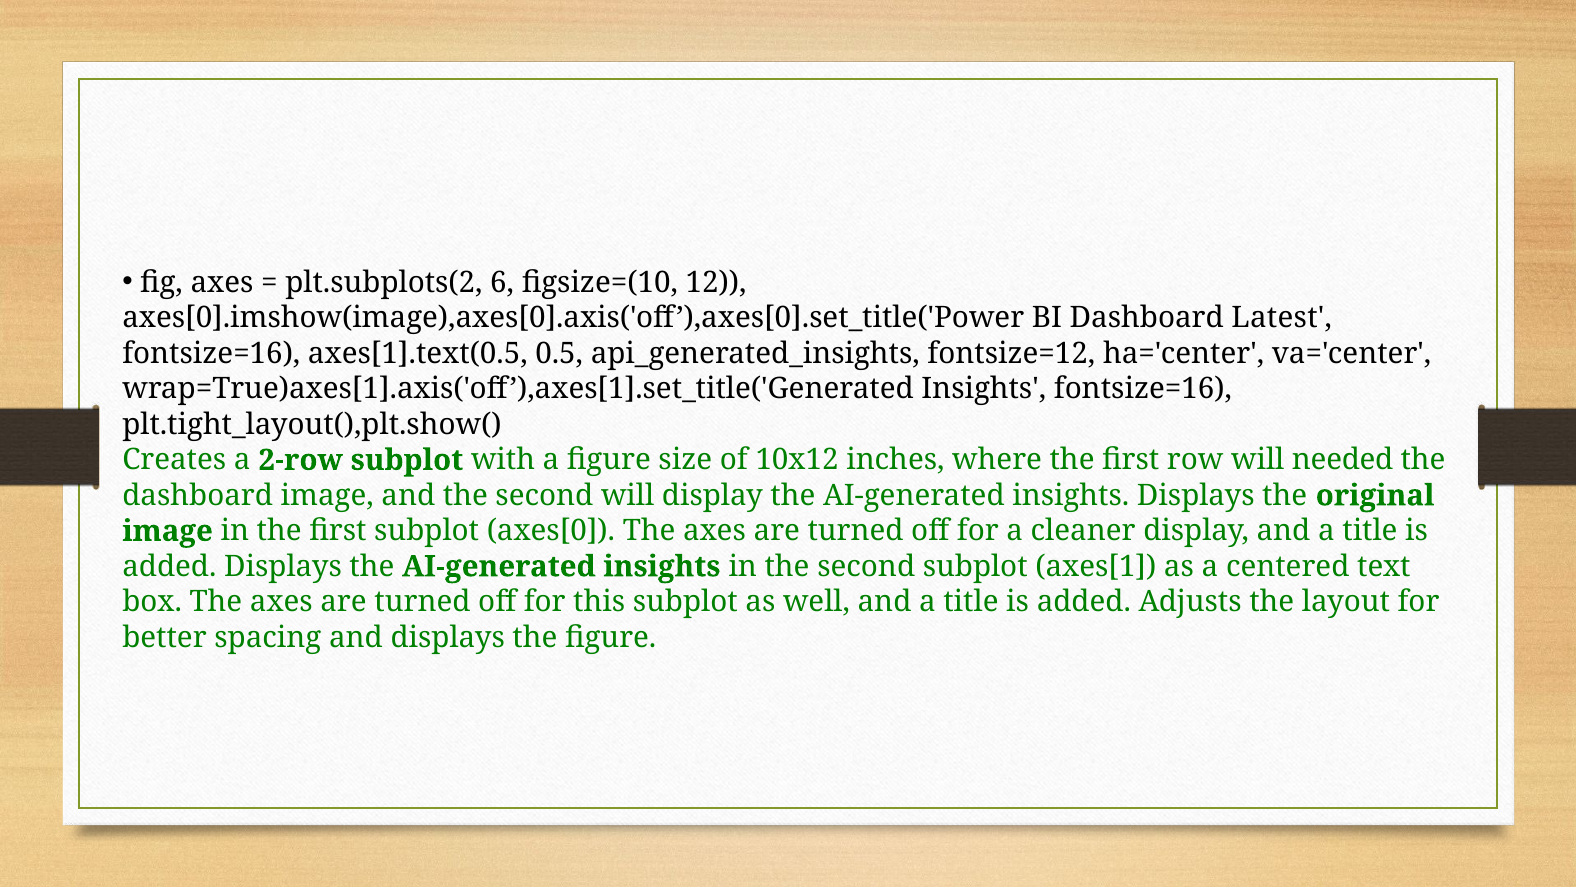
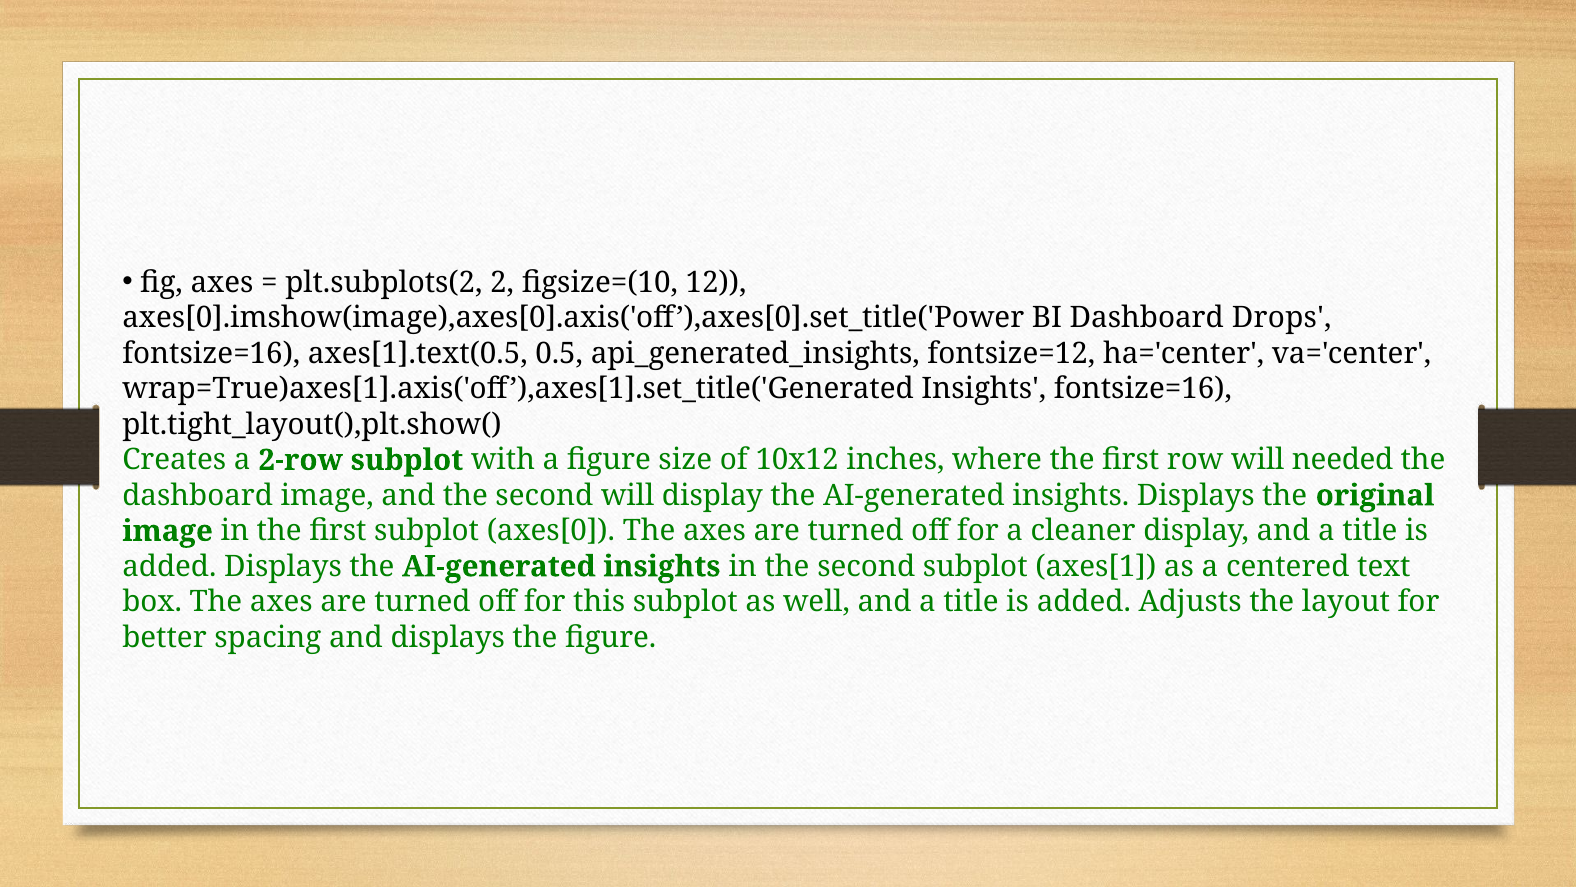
6: 6 -> 2
Latest: Latest -> Drops
